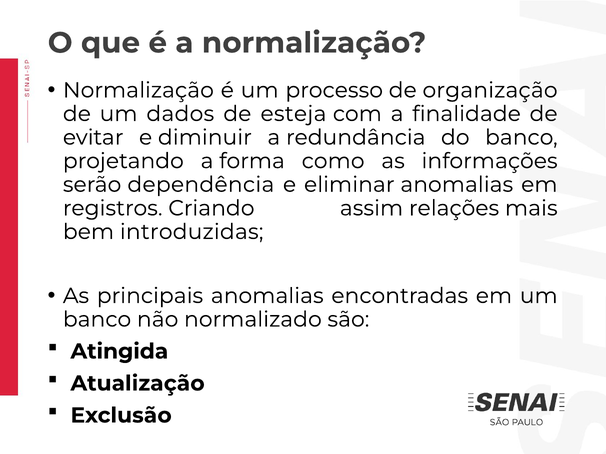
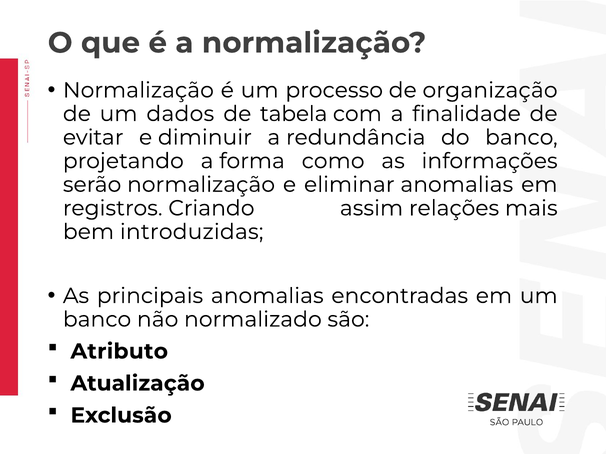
esteja: esteja -> tabela
serão dependência: dependência -> normalização
Atingida: Atingida -> Atributo
